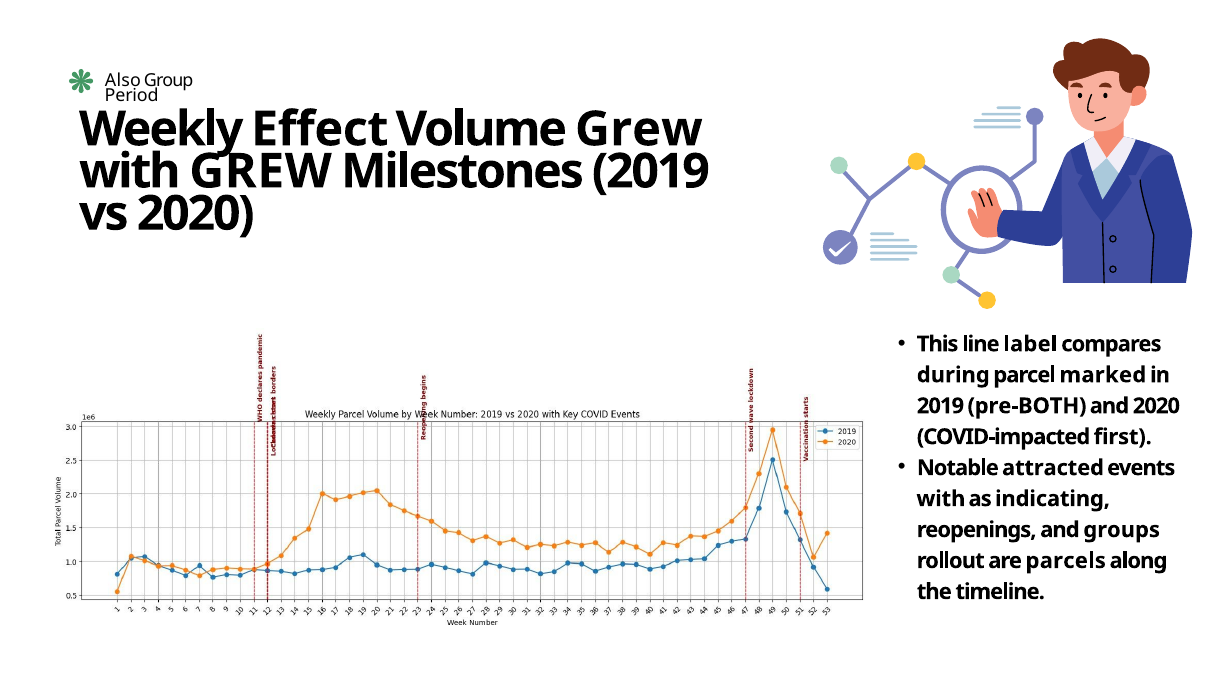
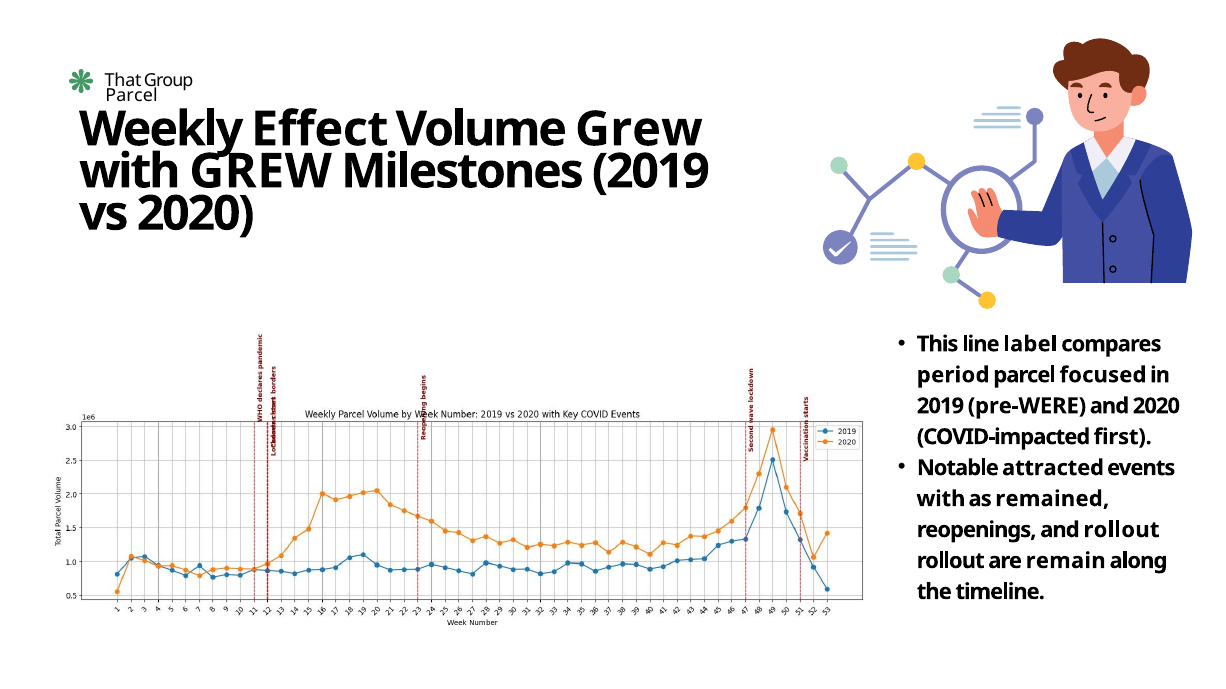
Also: Also -> That
Period at (132, 96): Period -> Parcel
during: during -> period
marked: marked -> focused
pre-BOTH: pre-BOTH -> pre-WERE
indicating: indicating -> remained
and groups: groups -> rollout
parcels: parcels -> remain
